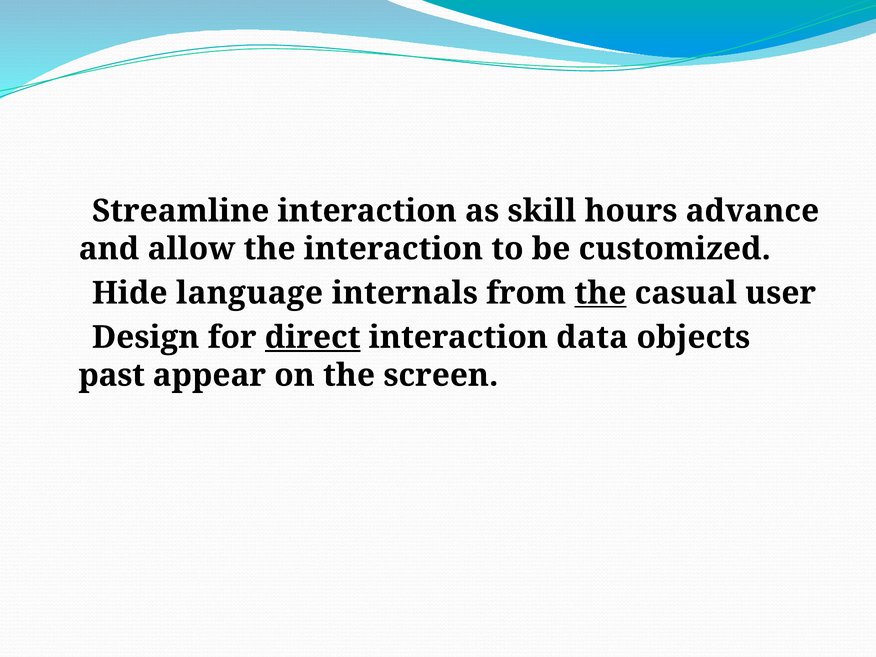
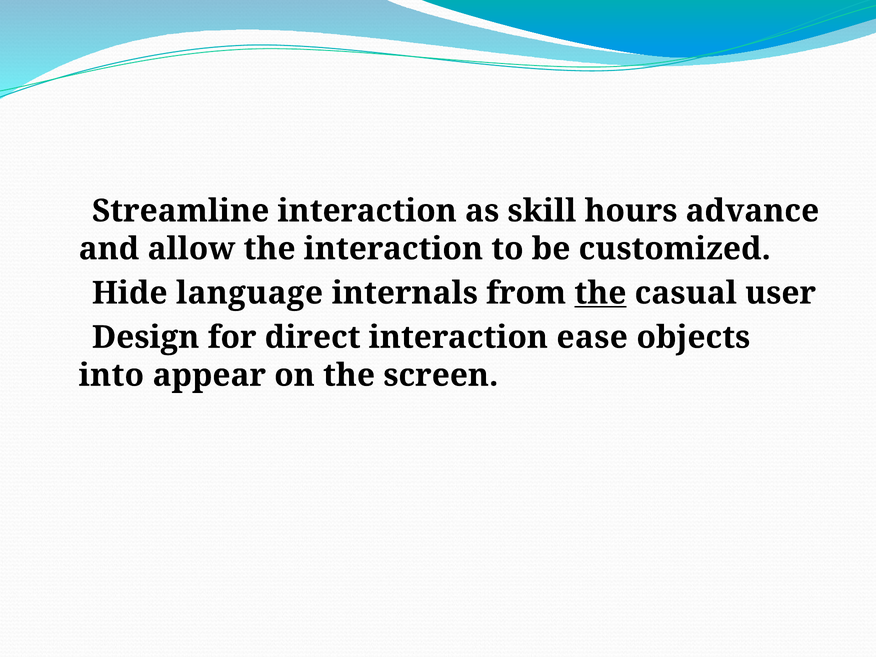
direct underline: present -> none
data: data -> ease
past: past -> into
